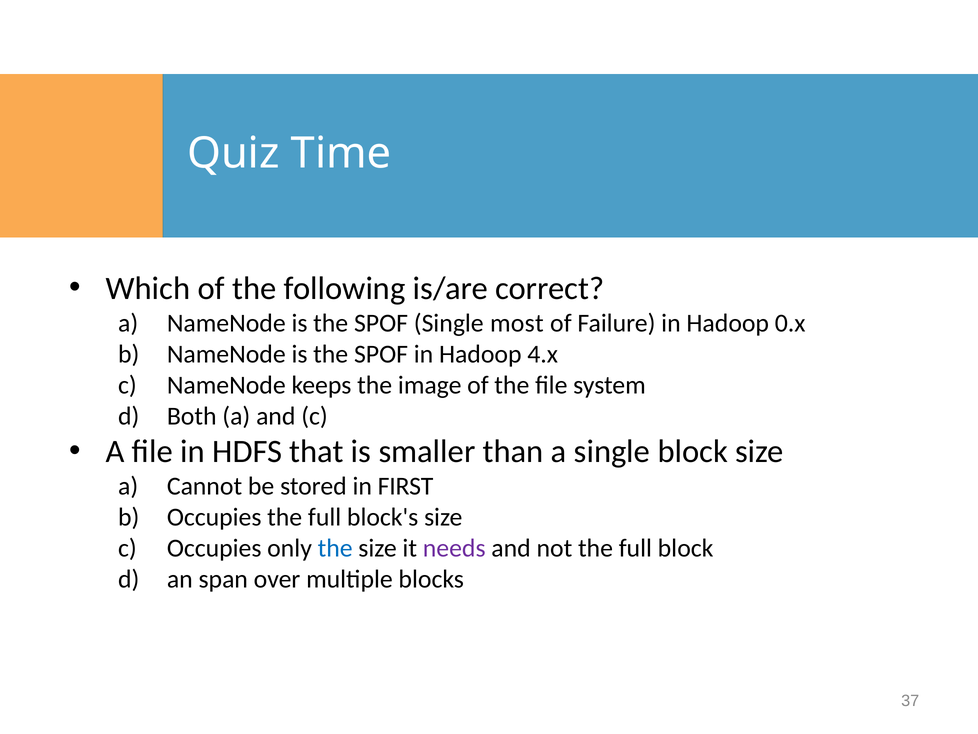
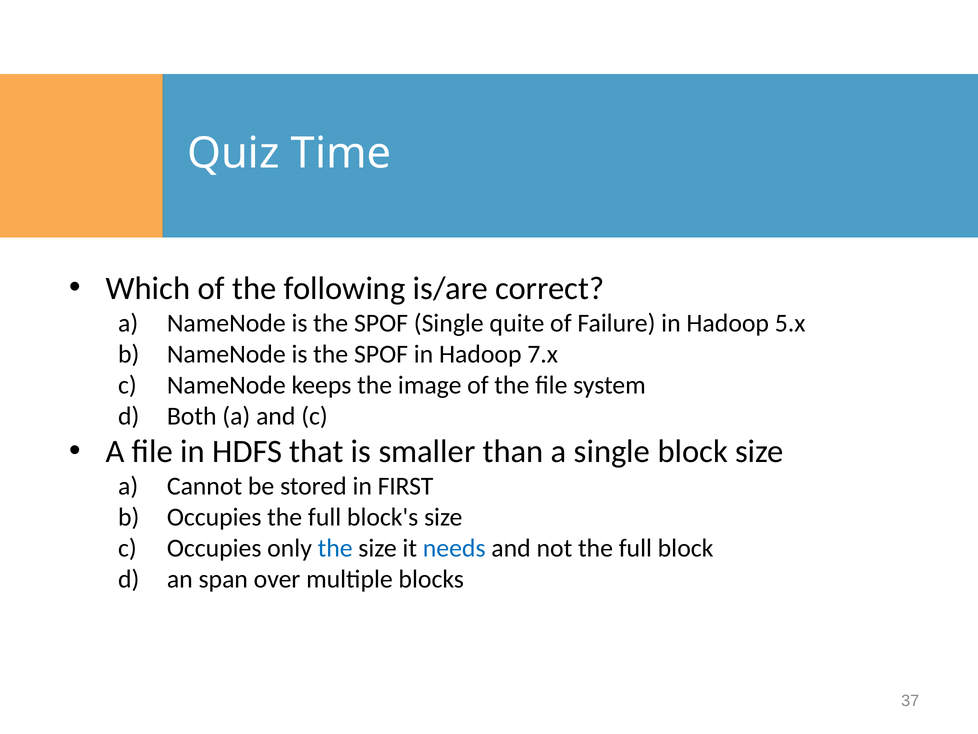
most: most -> quite
0.x: 0.x -> 5.x
4.x: 4.x -> 7.x
needs colour: purple -> blue
